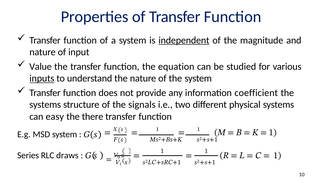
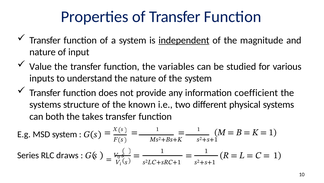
equation: equation -> variables
inputs underline: present -> none
signals: signals -> known
easy: easy -> both
there: there -> takes
